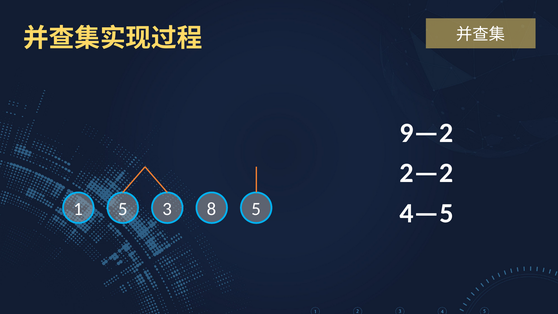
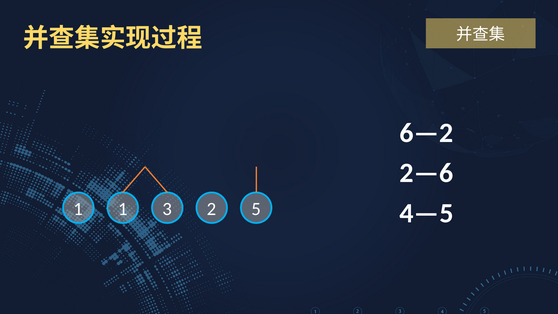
9—2: 9—2 -> 6—2
2—2: 2—2 -> 2—6
1 5: 5 -> 1
8: 8 -> 2
